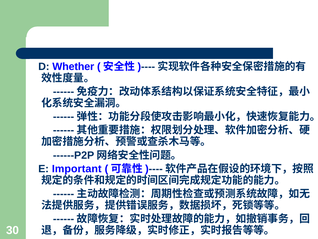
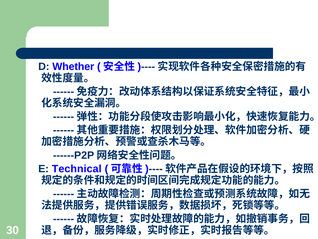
Important: Important -> Technical
